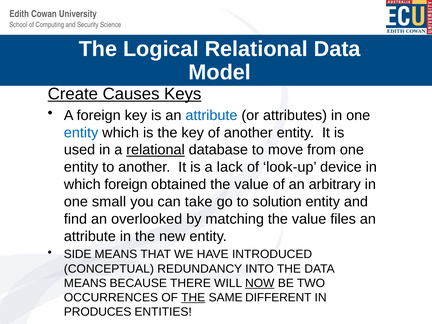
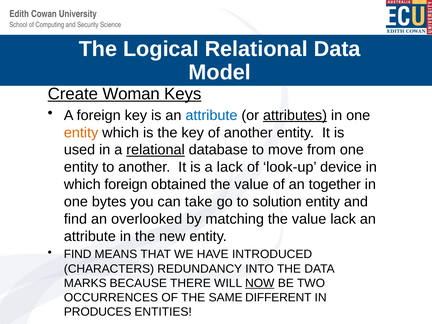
Causes: Causes -> Woman
attributes underline: none -> present
entity at (81, 133) colour: blue -> orange
arbitrary: arbitrary -> together
small: small -> bytes
value files: files -> lack
SIDE at (78, 254): SIDE -> FIND
CONCEPTUAL: CONCEPTUAL -> CHARACTERS
MEANS at (85, 283): MEANS -> MARKS
THE at (193, 298) underline: present -> none
